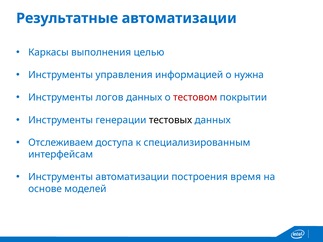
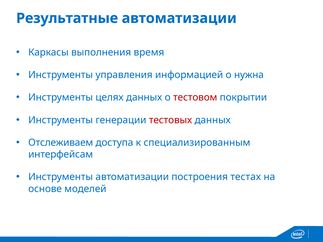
целью: целью -> время
логов: логов -> целях
тестовых colour: black -> red
время: время -> тестах
